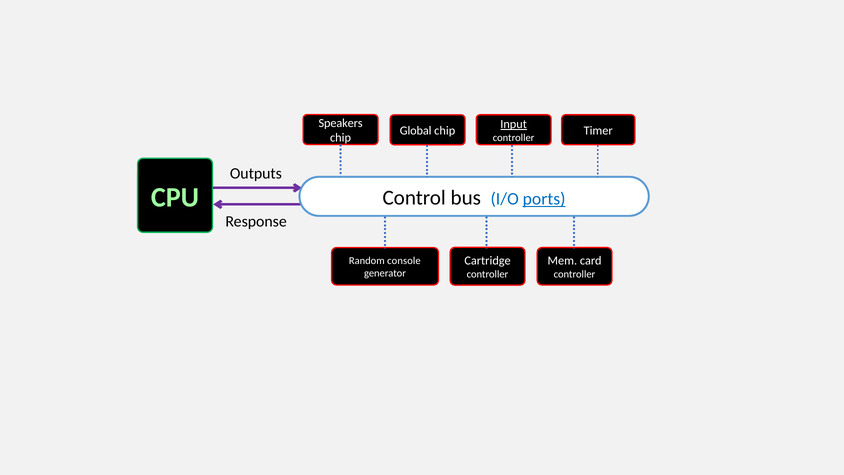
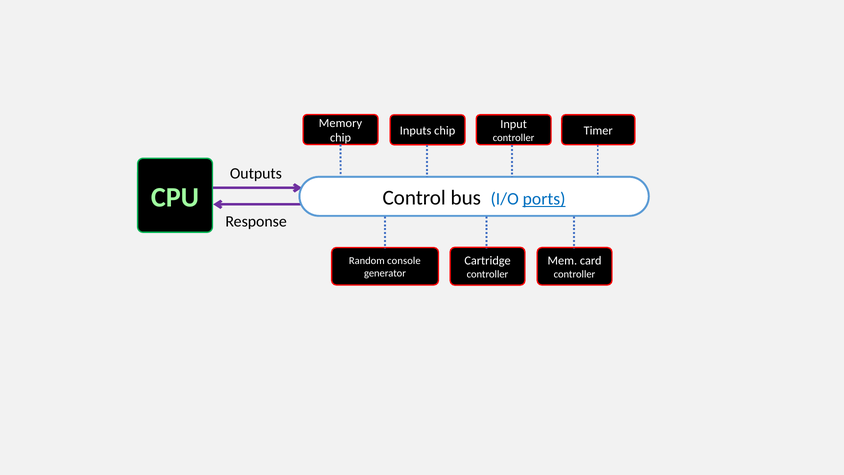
Speakers: Speakers -> Memory
Input underline: present -> none
Global: Global -> Inputs
